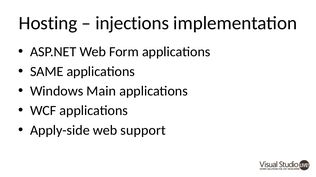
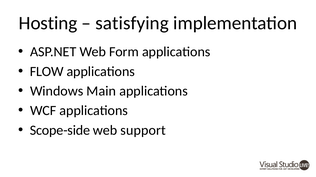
injections: injections -> satisfying
SAME: SAME -> FLOW
Apply-side: Apply-side -> Scope-side
